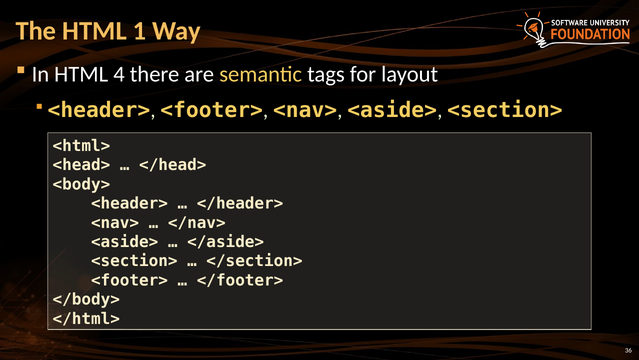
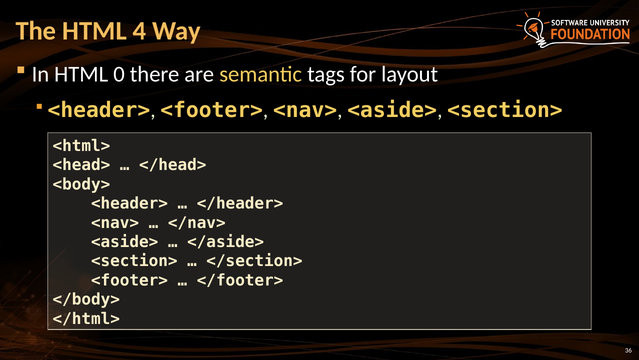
1: 1 -> 4
4: 4 -> 0
